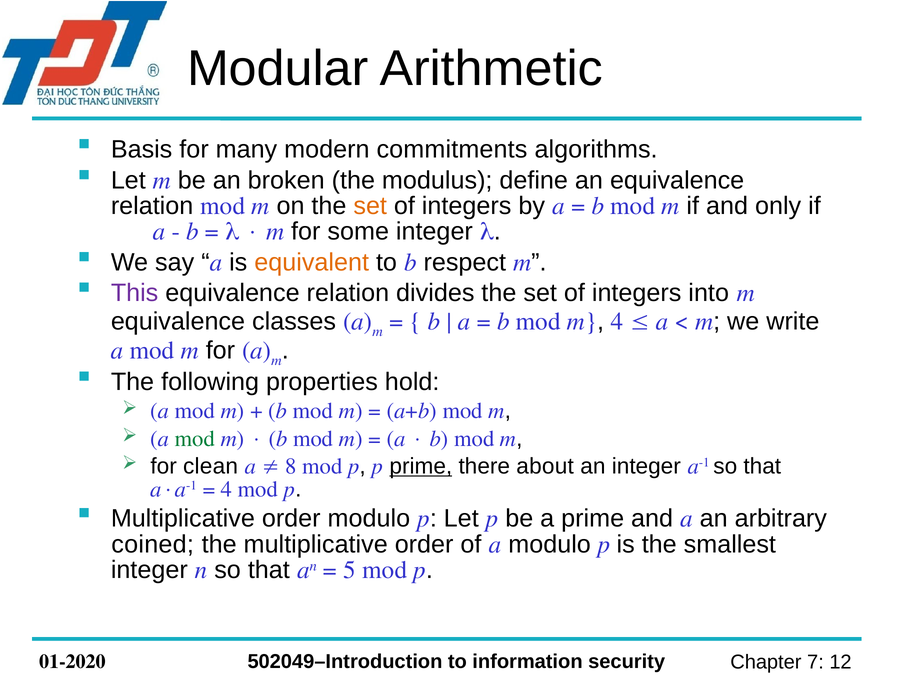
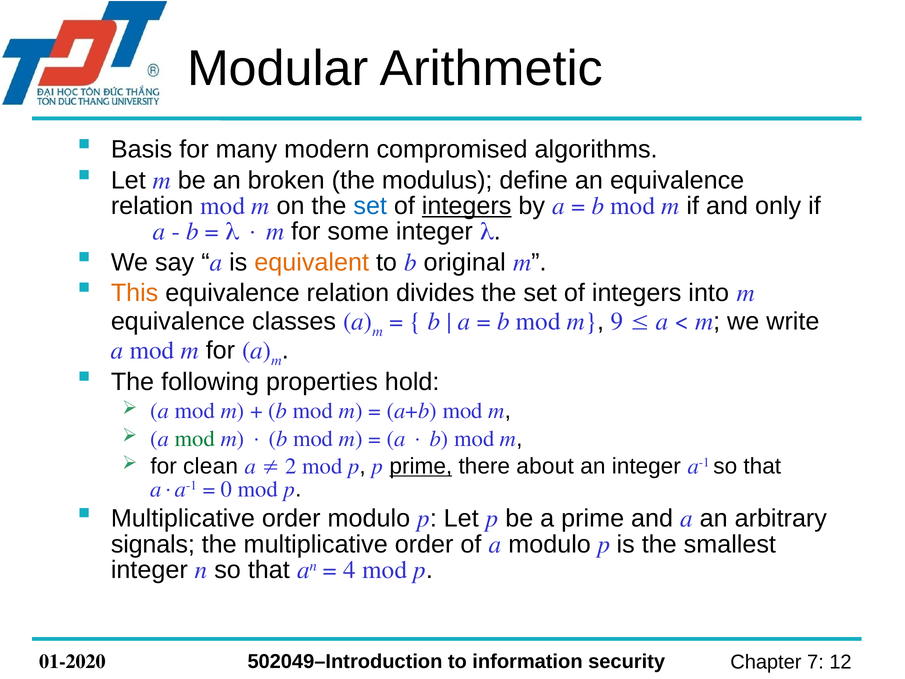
commitments: commitments -> compromised
set at (370, 206) colour: orange -> blue
integers at (467, 206) underline: none -> present
respect: respect -> original
This colour: purple -> orange
m 4: 4 -> 9
8: 8 -> 2
4 at (227, 489): 4 -> 0
coined: coined -> signals
5: 5 -> 4
